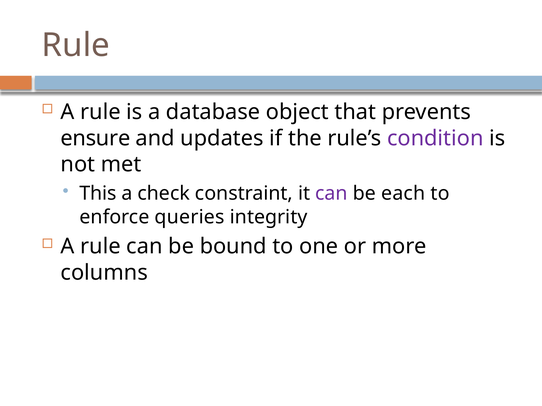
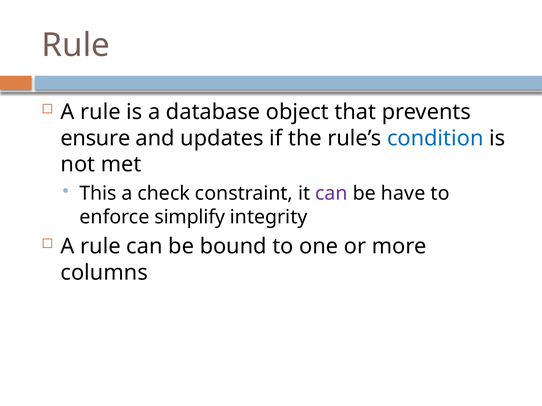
condition colour: purple -> blue
each: each -> have
queries: queries -> simplify
